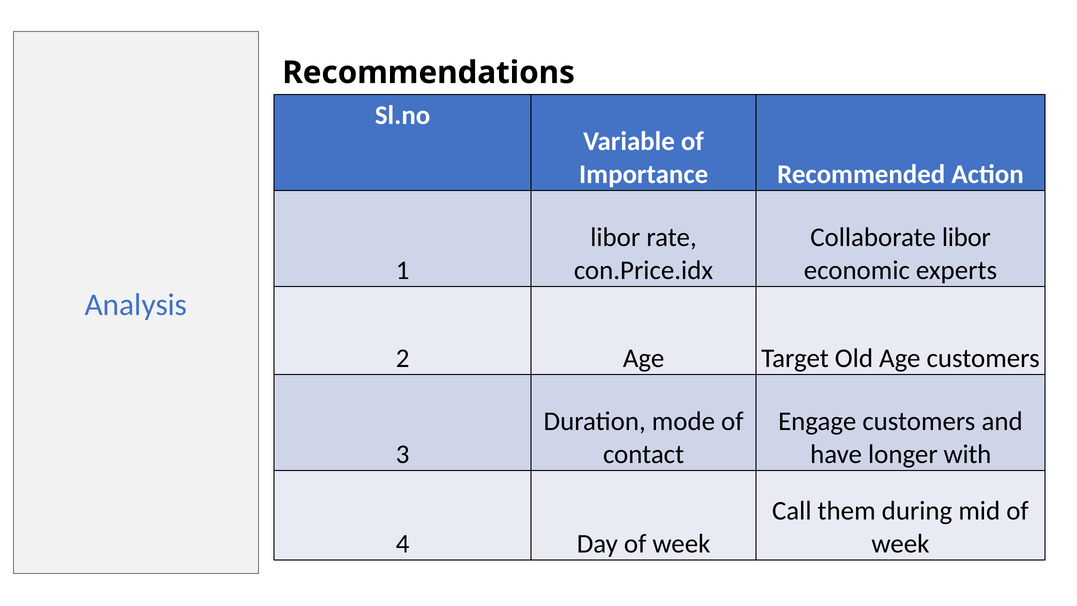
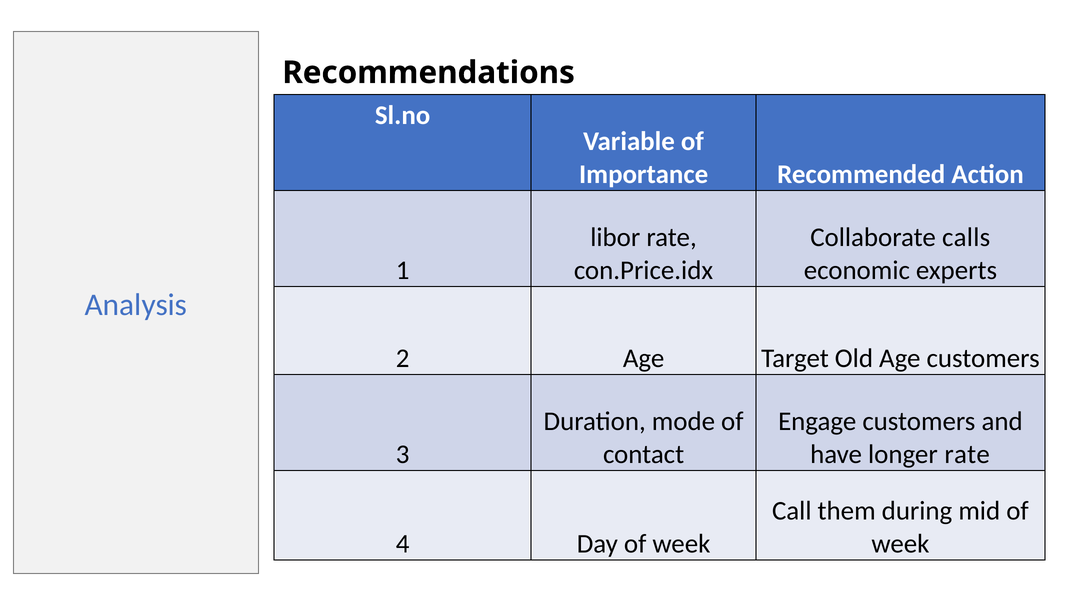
Collaborate libor: libor -> calls
longer with: with -> rate
